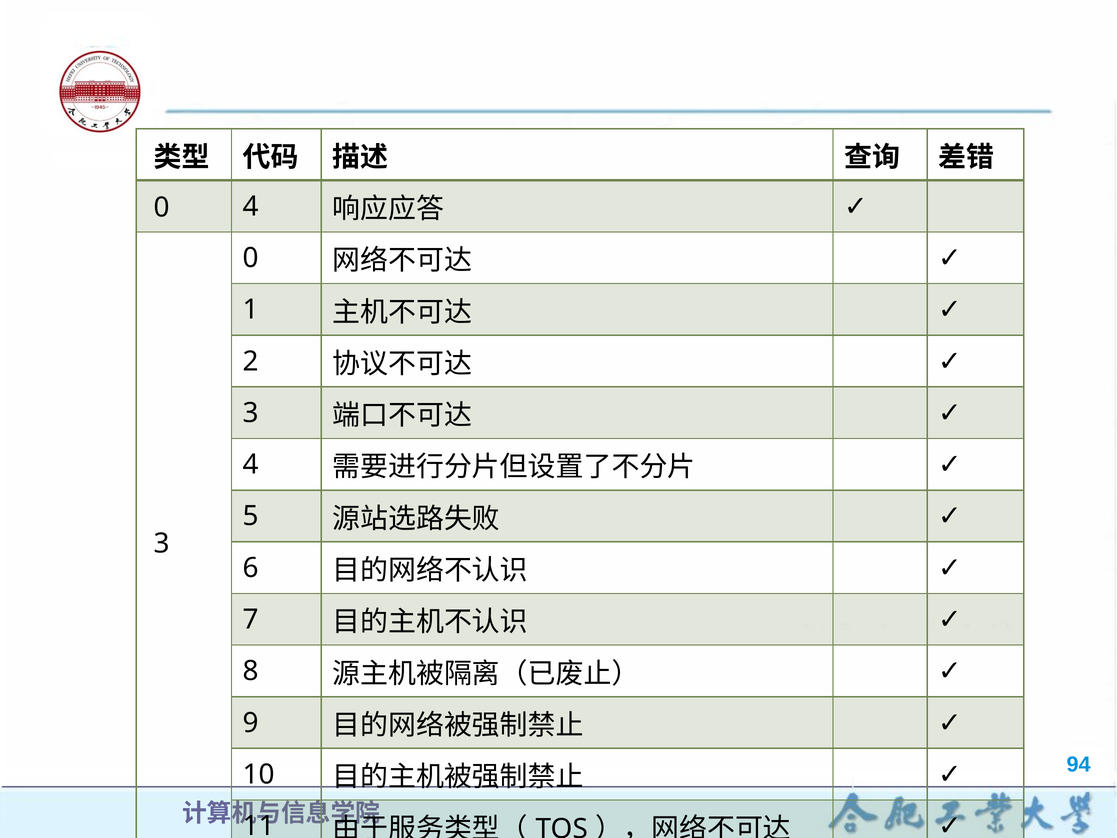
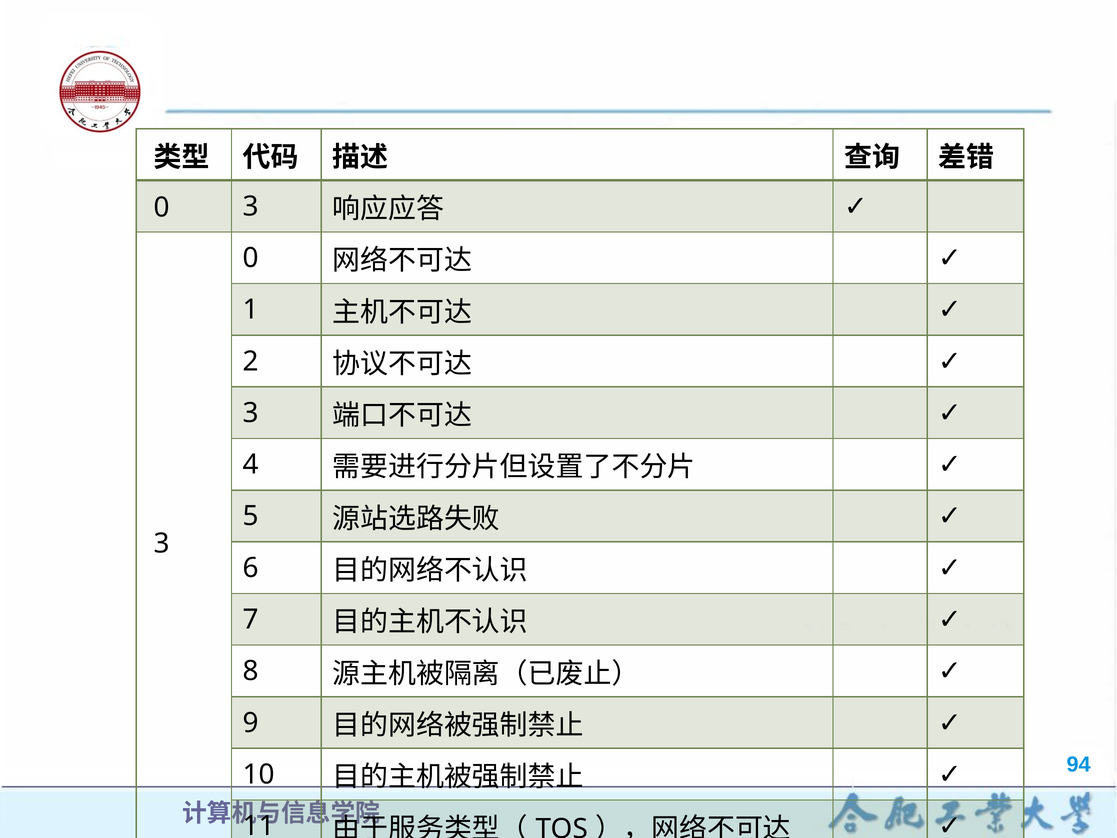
0 4: 4 -> 3
